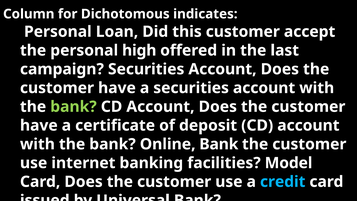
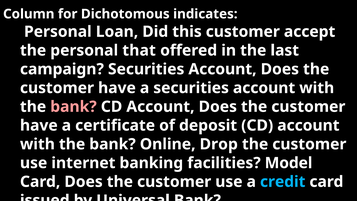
high: high -> that
bank at (73, 107) colour: light green -> pink
Online Bank: Bank -> Drop
